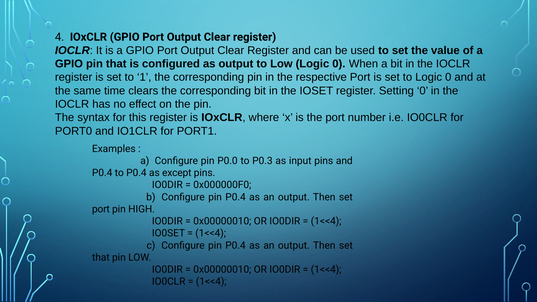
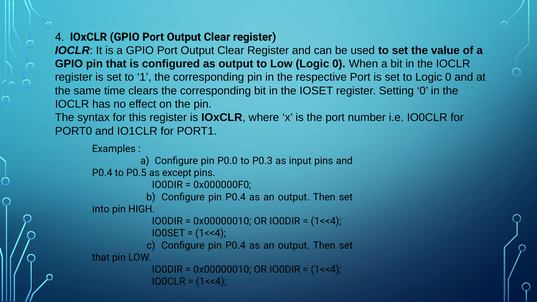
to P0.4: P0.4 -> P0.5
port at (101, 209): port -> into
